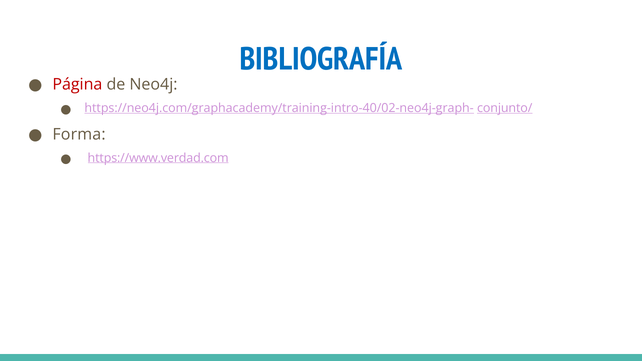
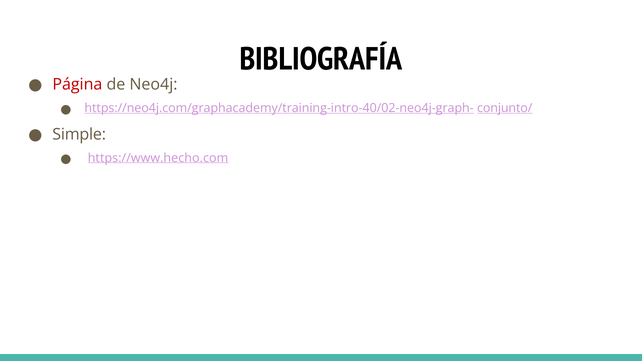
BIBLIOGRAFÍA colour: blue -> black
Forma: Forma -> Simple
https://www.verdad.com: https://www.verdad.com -> https://www.hecho.com
